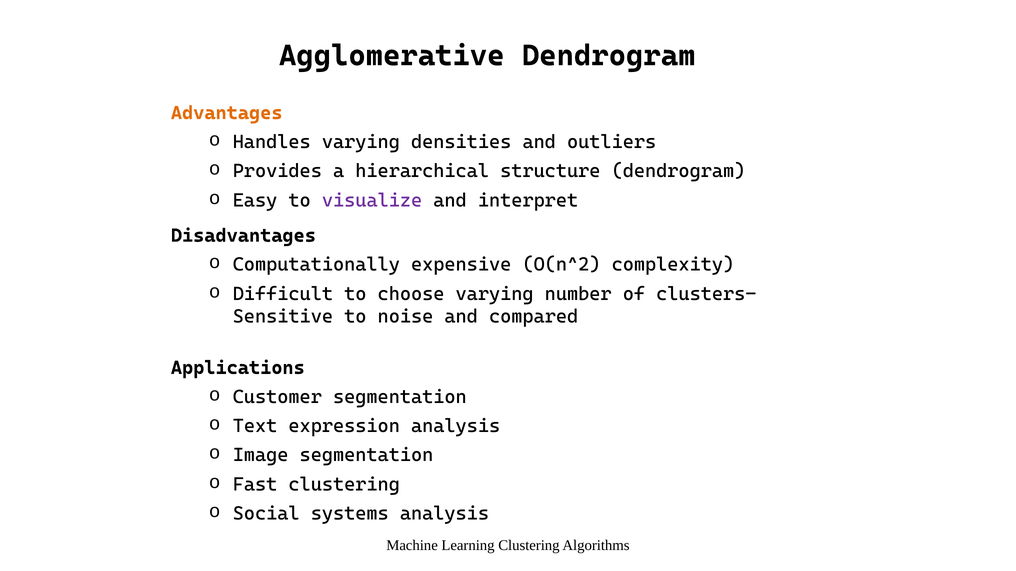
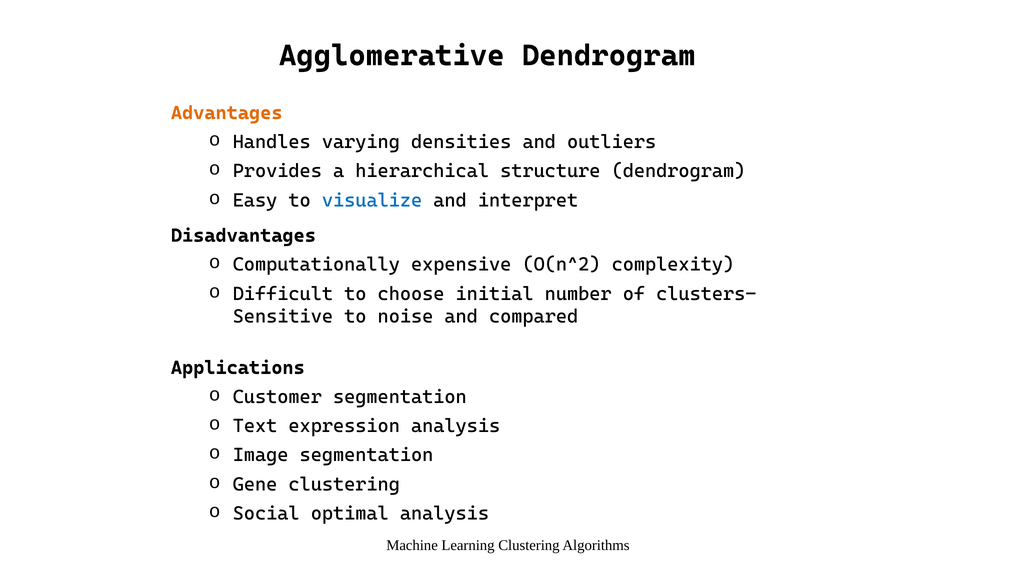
visualize colour: purple -> blue
choose varying: varying -> initial
Fast: Fast -> Gene
systems: systems -> optimal
